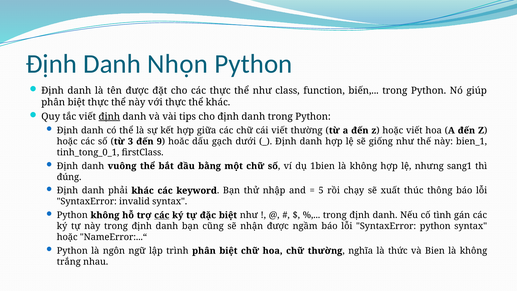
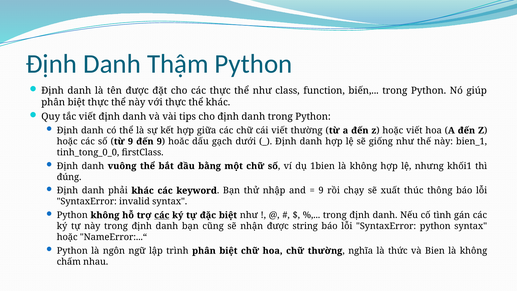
Nhọn: Nhọn -> Thậm
định at (109, 117) underline: present -> none
từ 3: 3 -> 9
tinh_tong_0_1: tinh_tong_0_1 -> tinh_tong_0_0
sang1: sang1 -> khối1
5 at (321, 190): 5 -> 9
ngầm: ngầm -> string
trắng: trắng -> chấm
